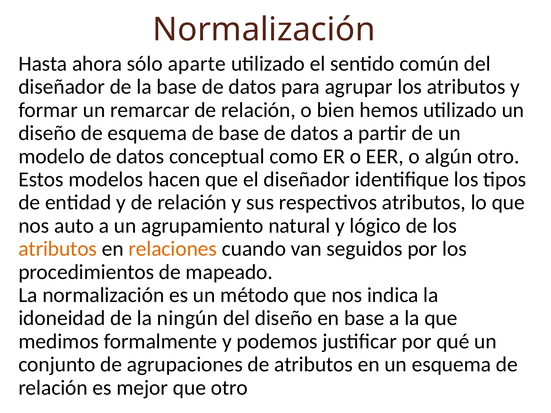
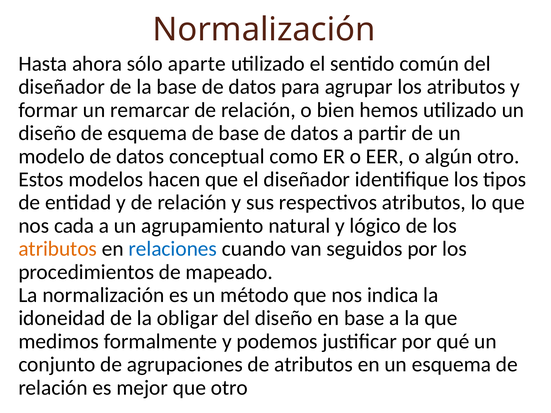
auto: auto -> cada
relaciones colour: orange -> blue
ningún: ningún -> obligar
